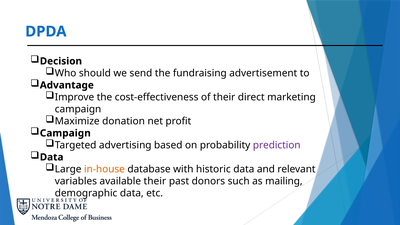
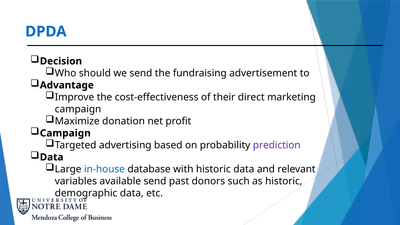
in-house colour: orange -> blue
available their: their -> send
as mailing: mailing -> historic
